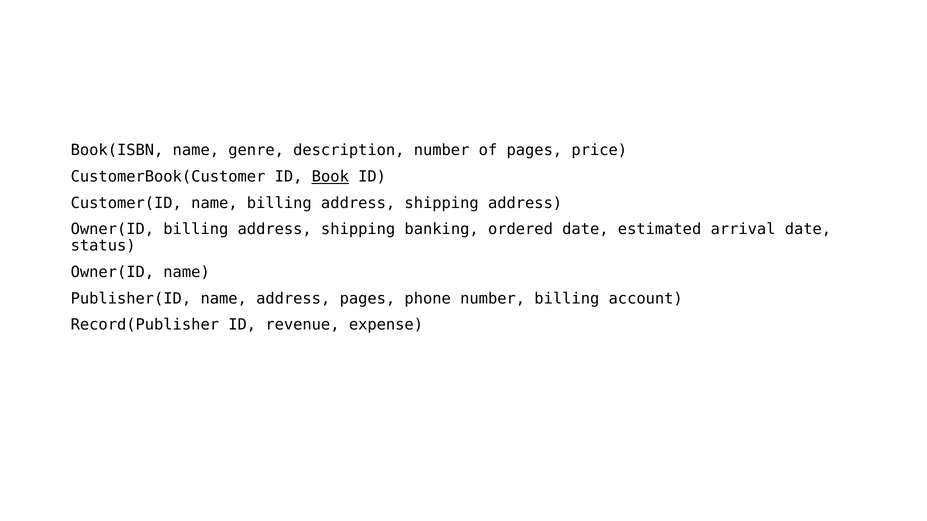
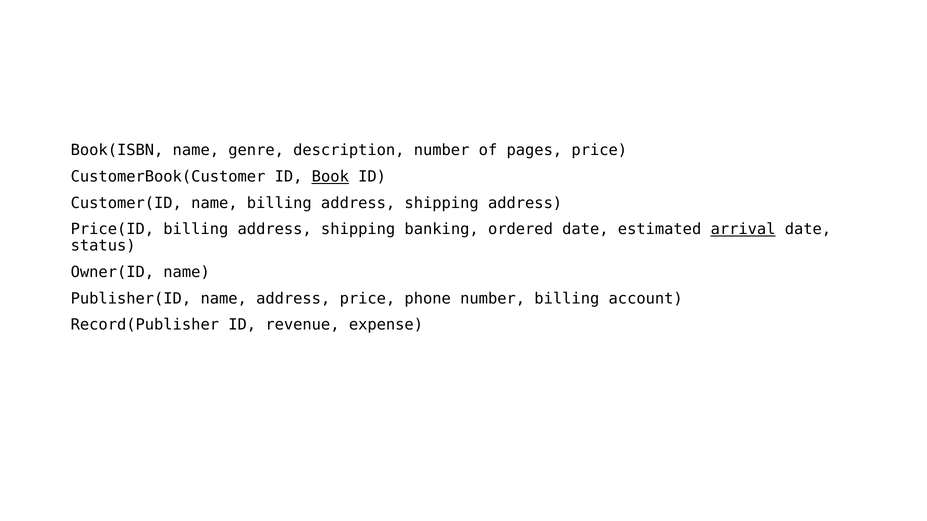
Owner(ID at (112, 229): Owner(ID -> Price(ID
arrival underline: none -> present
address pages: pages -> price
